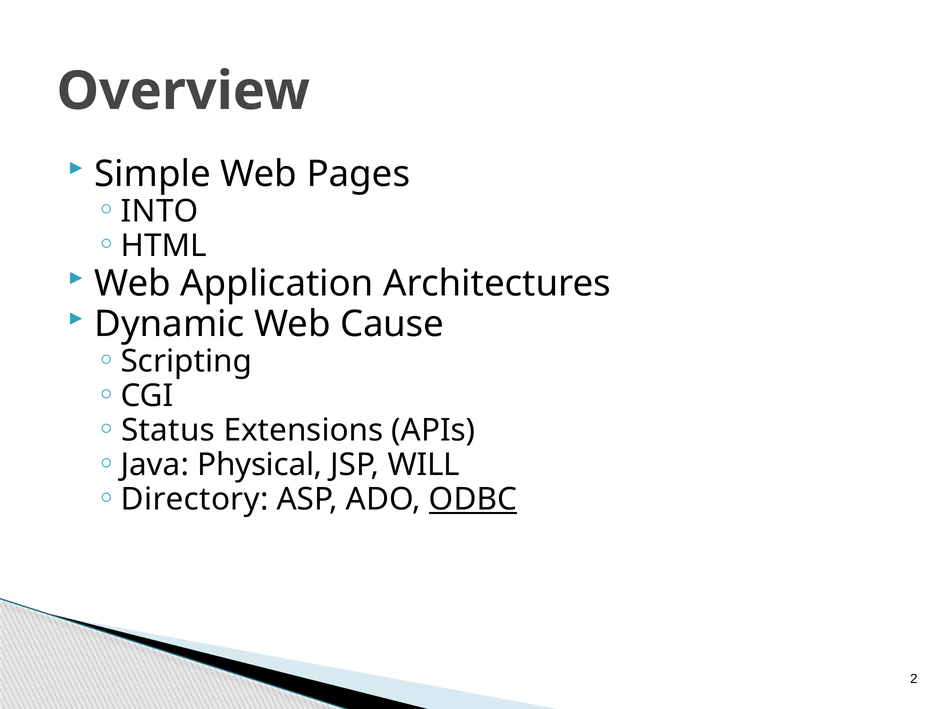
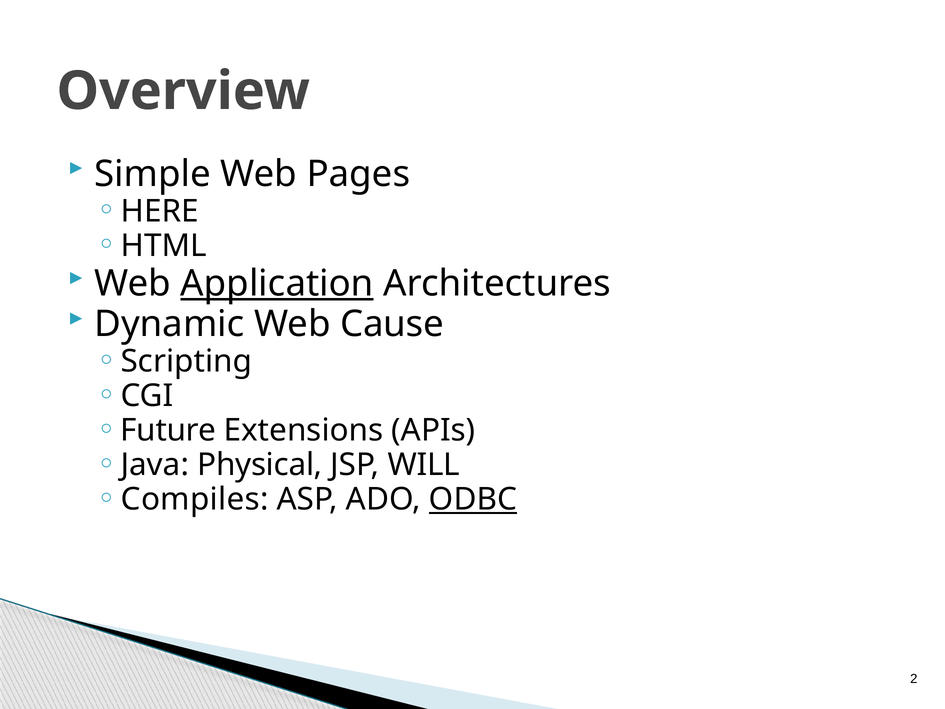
INTO: INTO -> HERE
Application underline: none -> present
Status: Status -> Future
Directory: Directory -> Compiles
